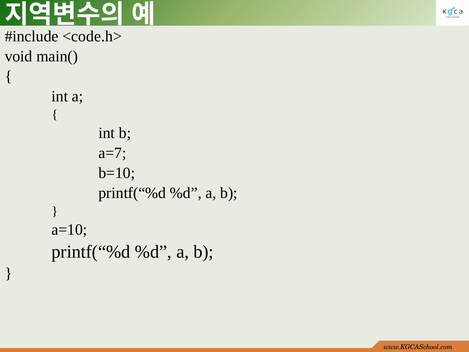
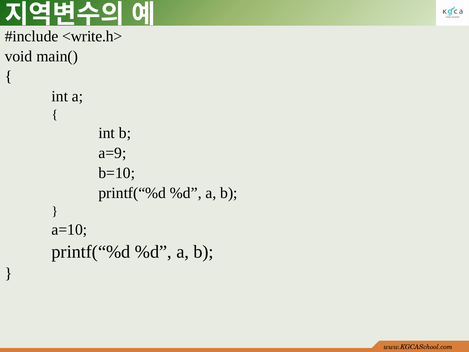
<code.h>: <code.h> -> <write.h>
a=7: a=7 -> a=9
